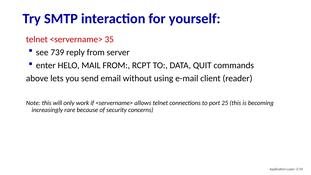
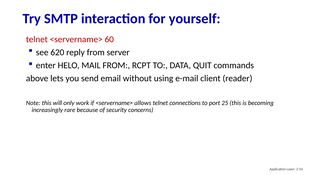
35: 35 -> 60
739: 739 -> 620
